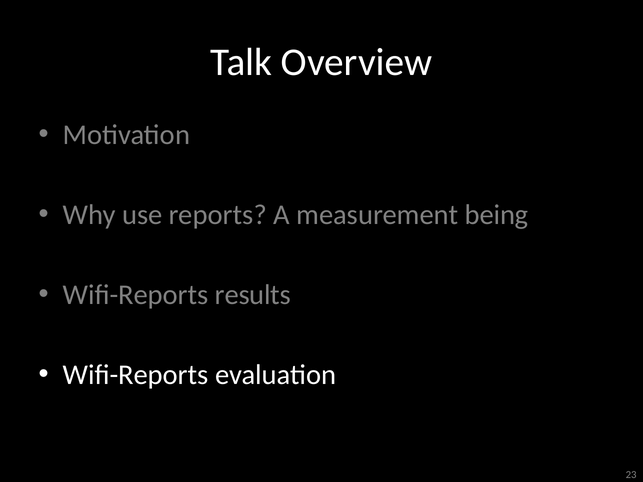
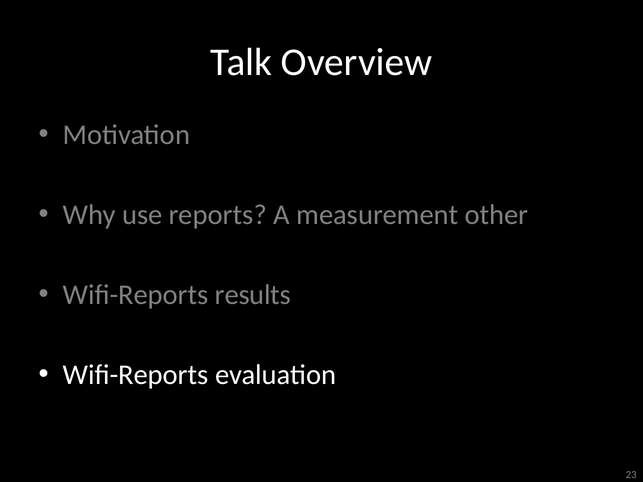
being: being -> other
